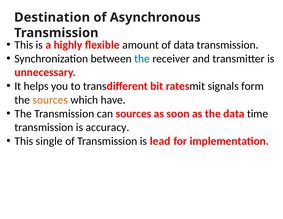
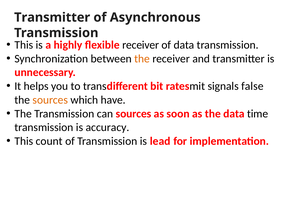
Destination at (52, 17): Destination -> Transmitter
flexible amount: amount -> receiver
the at (142, 59) colour: blue -> orange
form: form -> false
single: single -> count
